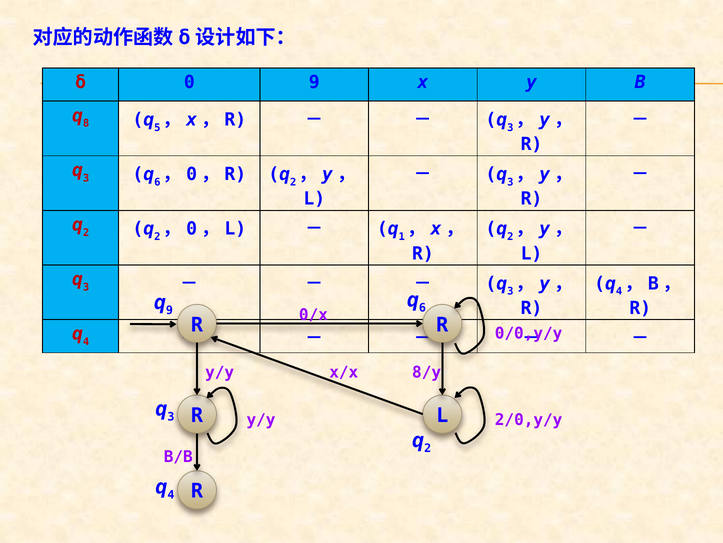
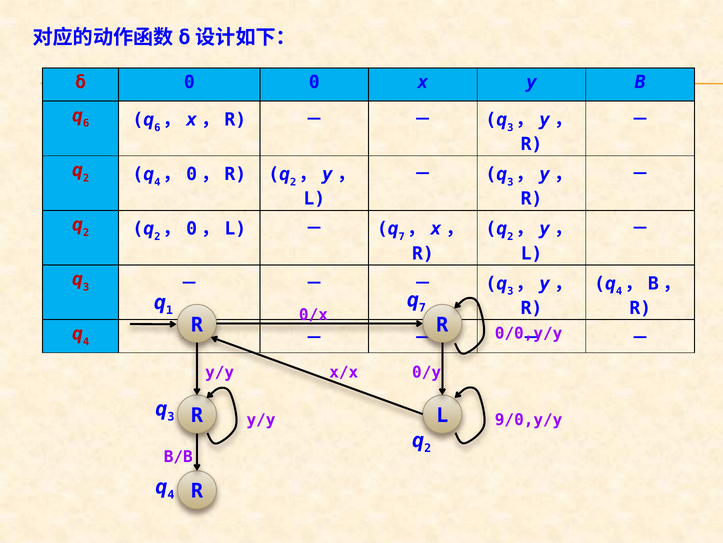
0 9: 9 -> 0
8 at (86, 123): 8 -> 6
5 at (157, 128): 5 -> 6
3 at (86, 178): 3 -> 2
6 at (157, 182): 6 -> 4
1 at (402, 237): 1 -> 7
6 at (422, 307): 6 -> 7
9 at (169, 310): 9 -> 1
8/y: 8/y -> 0/y
2/0,y/y: 2/0,y/y -> 9/0,y/y
